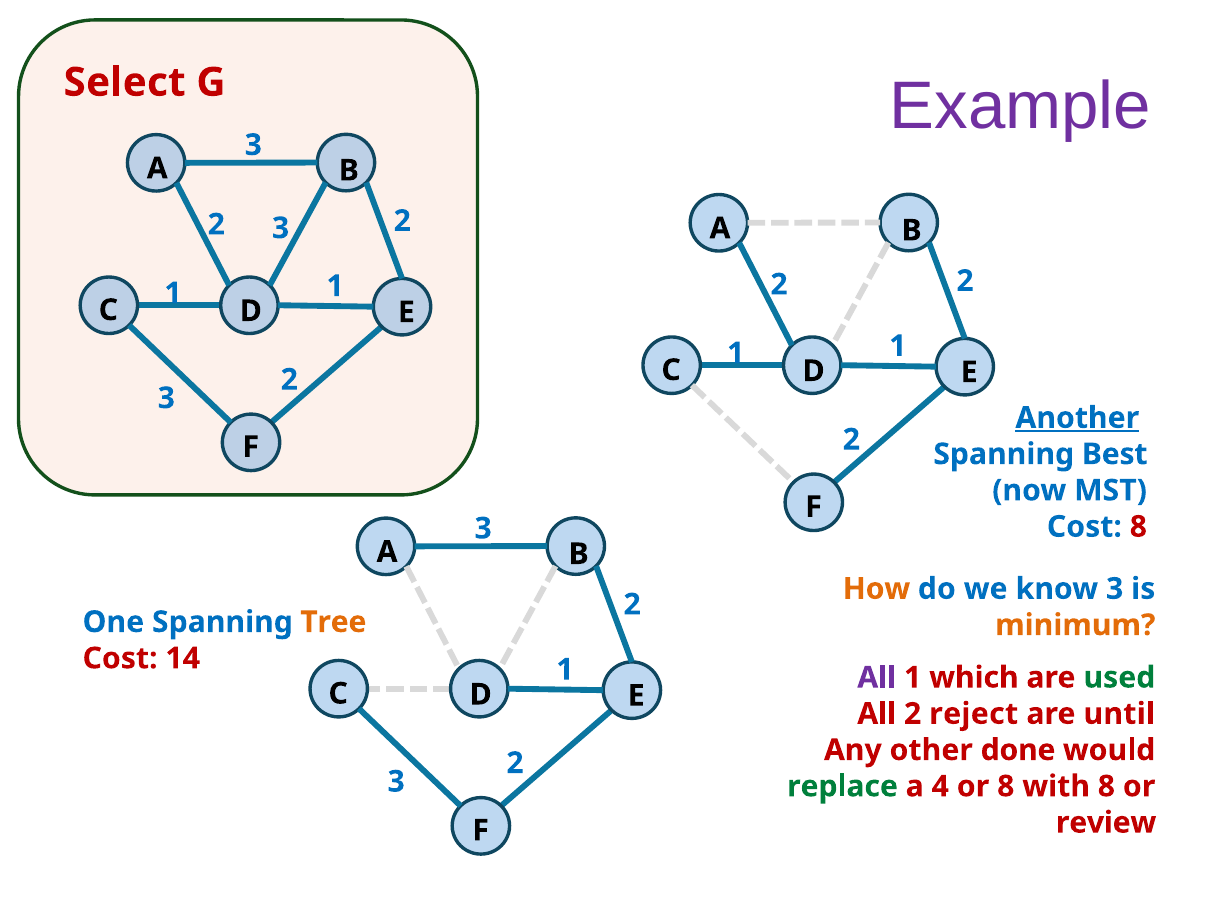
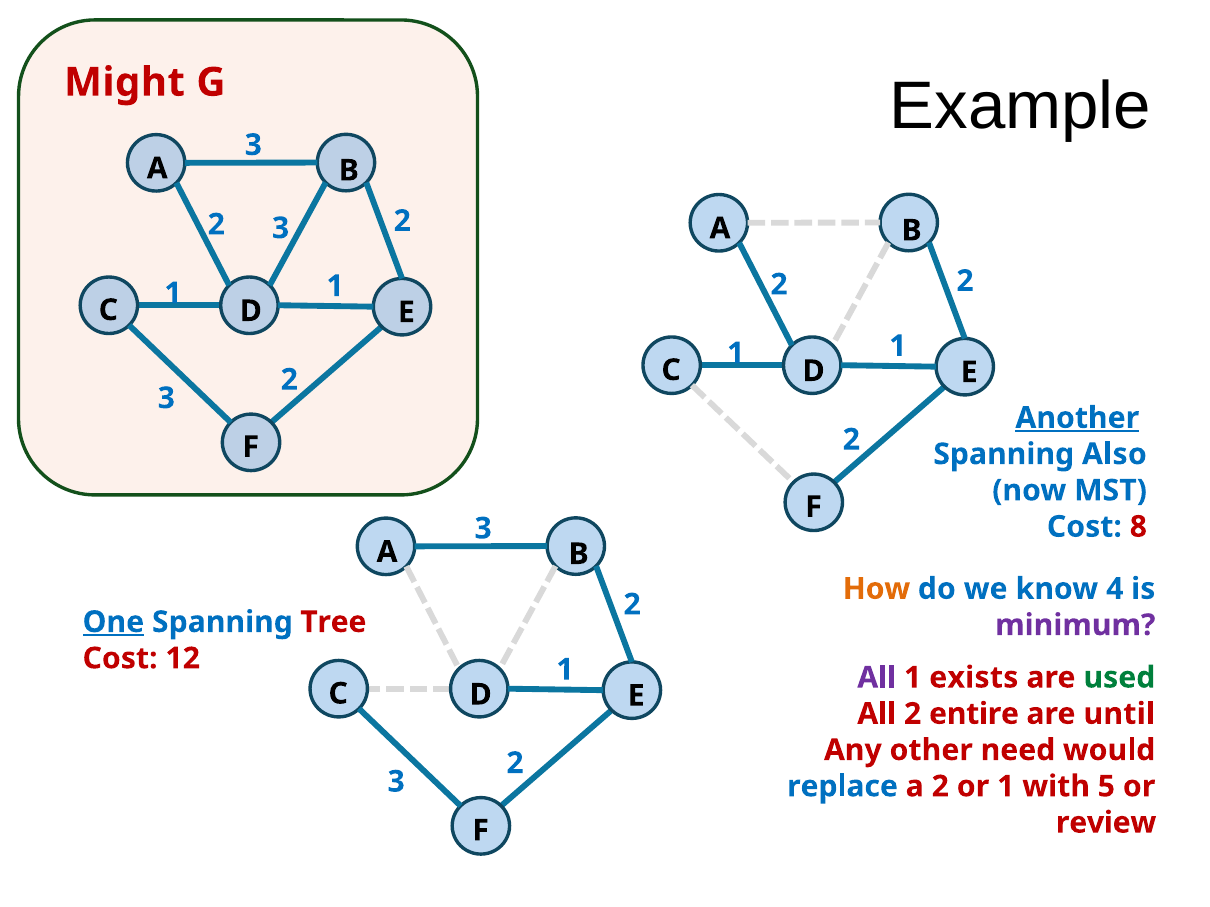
Example colour: purple -> black
Select: Select -> Might
Best: Best -> Also
know 3: 3 -> 4
One underline: none -> present
Tree colour: orange -> red
minimum colour: orange -> purple
14: 14 -> 12
which: which -> exists
reject: reject -> entire
done: done -> need
replace colour: green -> blue
a 4: 4 -> 2
or 8: 8 -> 1
with 8: 8 -> 5
